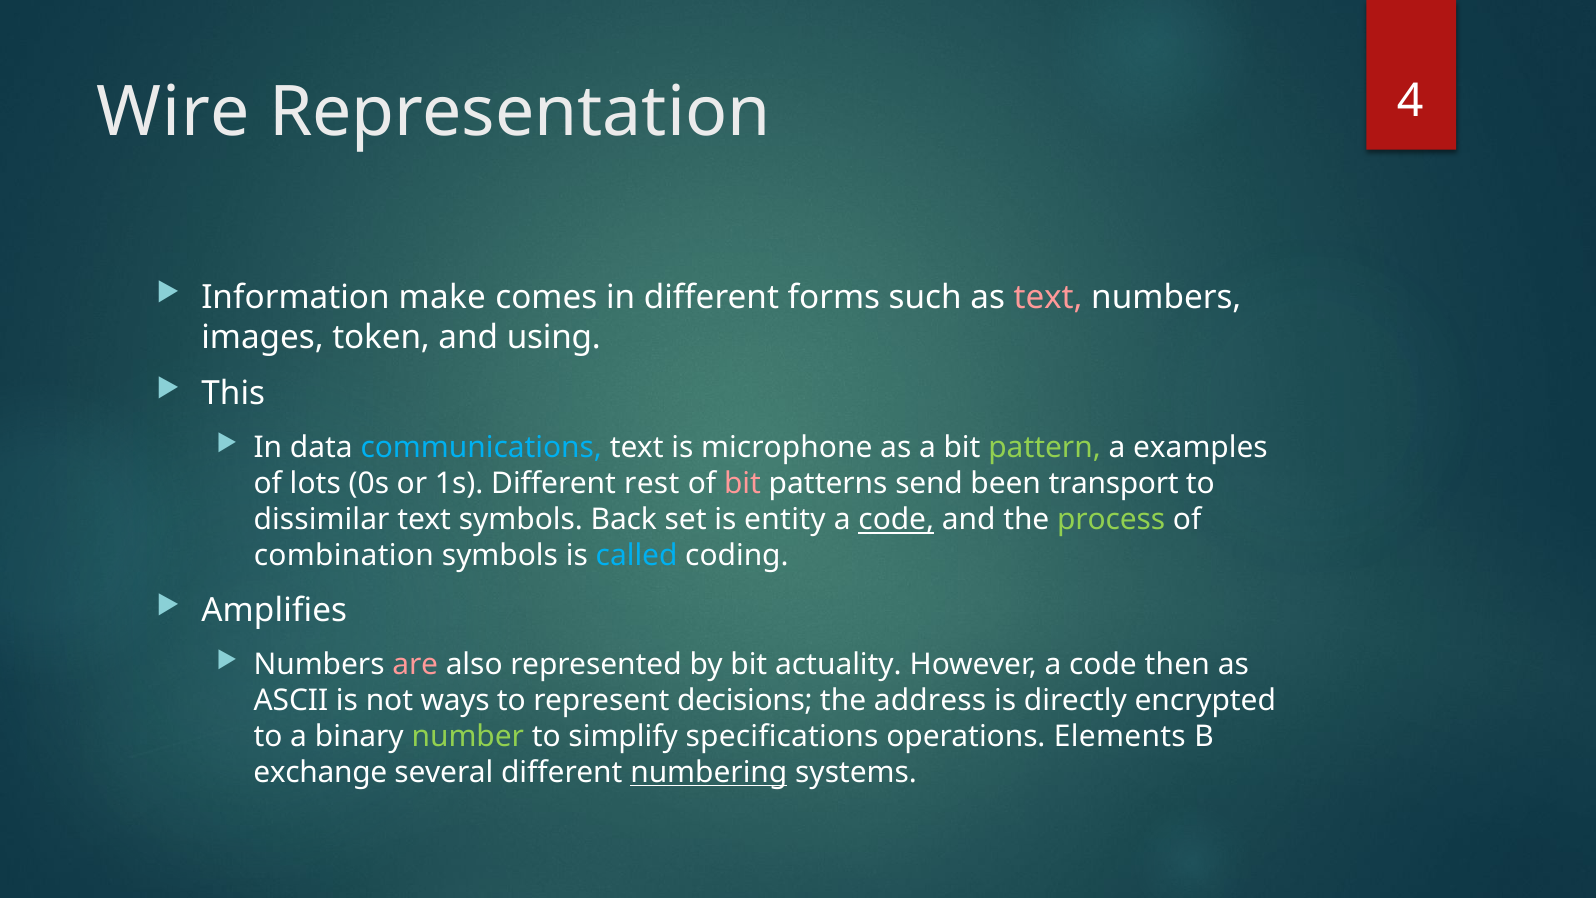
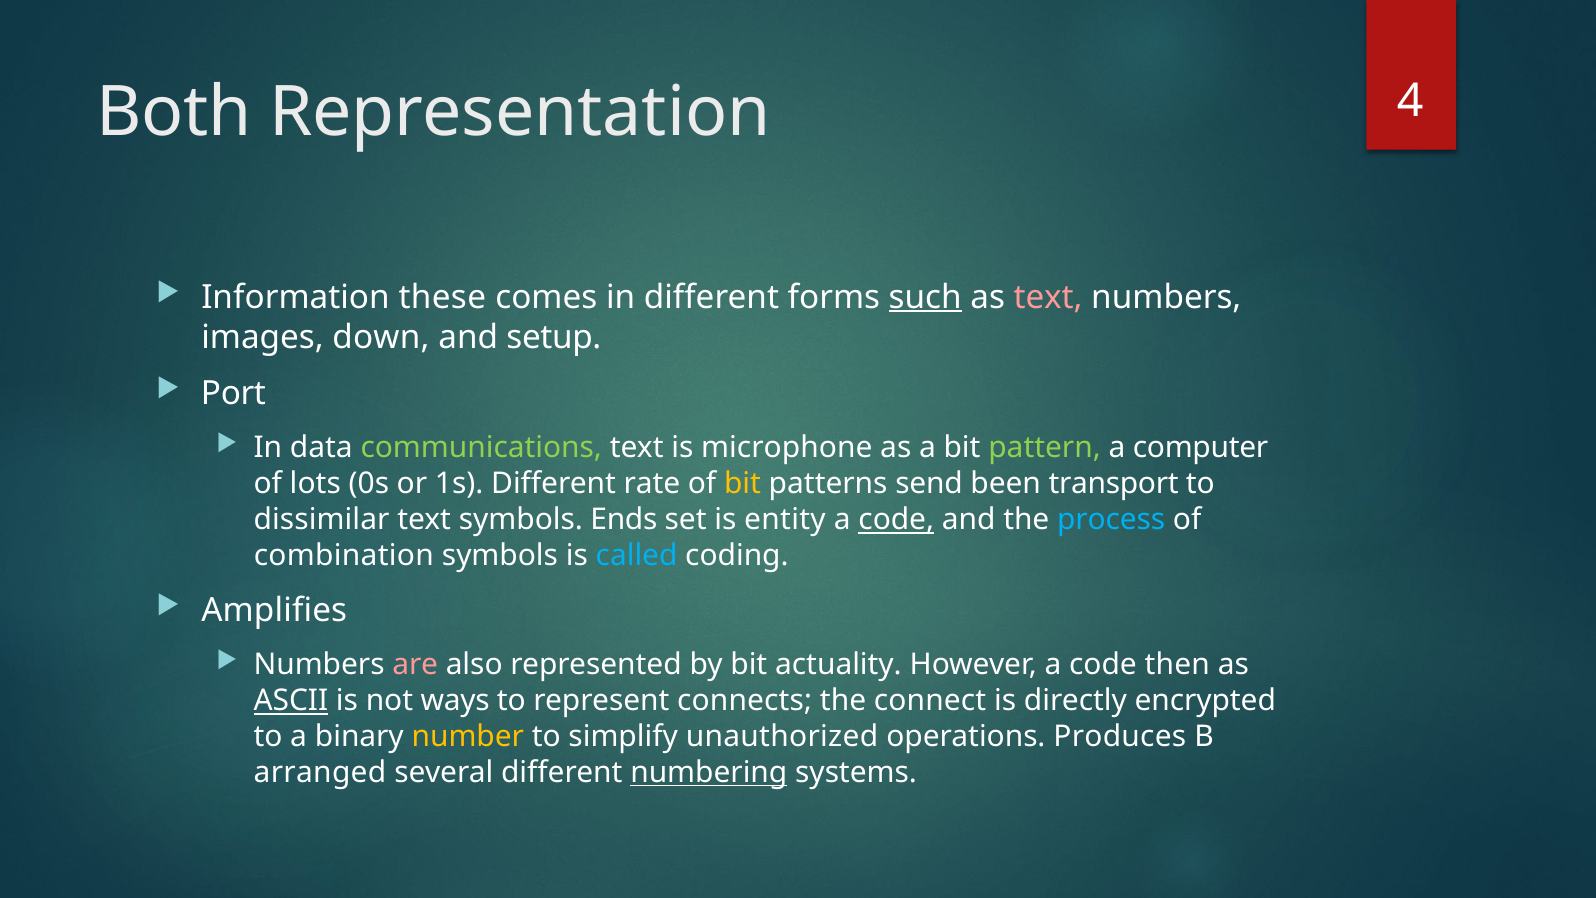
Wire: Wire -> Both
make: make -> these
such underline: none -> present
token: token -> down
using: using -> setup
This: This -> Port
communications colour: light blue -> light green
examples: examples -> computer
rest: rest -> rate
bit at (742, 484) colour: pink -> yellow
Back: Back -> Ends
process colour: light green -> light blue
ASCII underline: none -> present
decisions: decisions -> connects
address: address -> connect
number colour: light green -> yellow
specifications: specifications -> unauthorized
Elements: Elements -> Produces
exchange: exchange -> arranged
